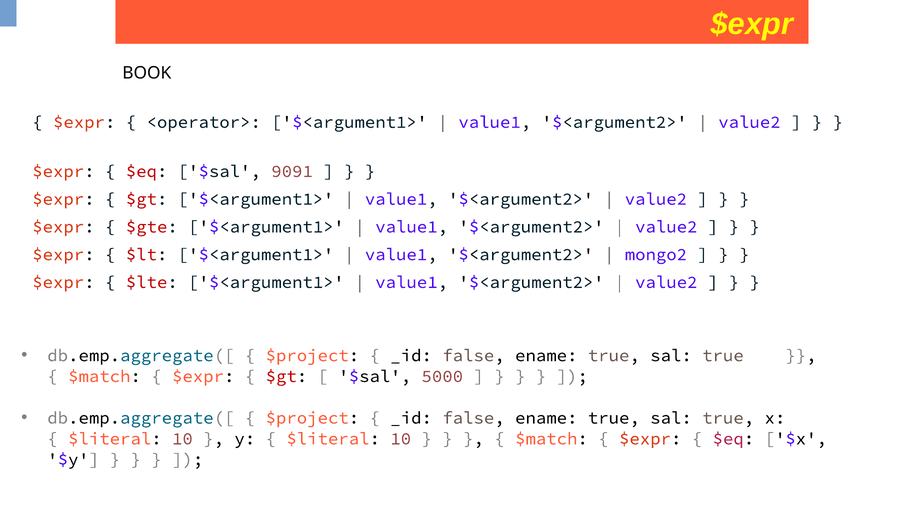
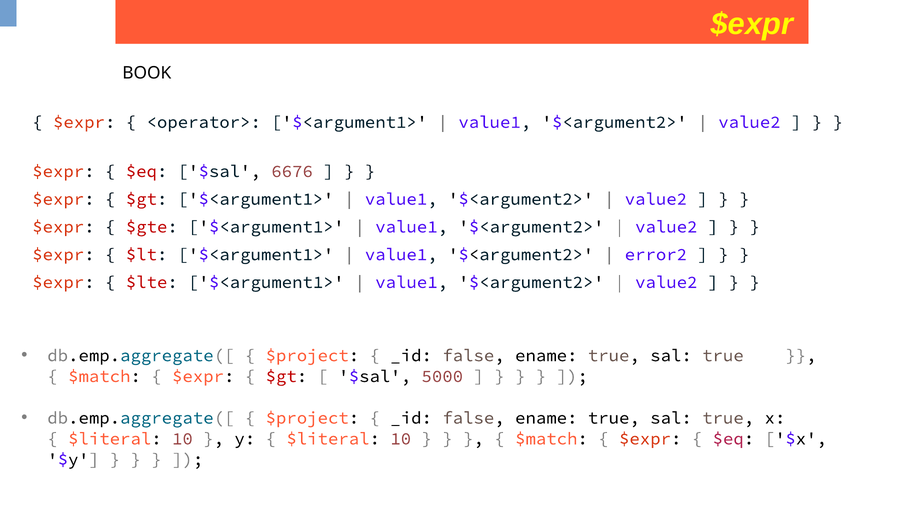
9091: 9091 -> 6676
mongo2: mongo2 -> error2
